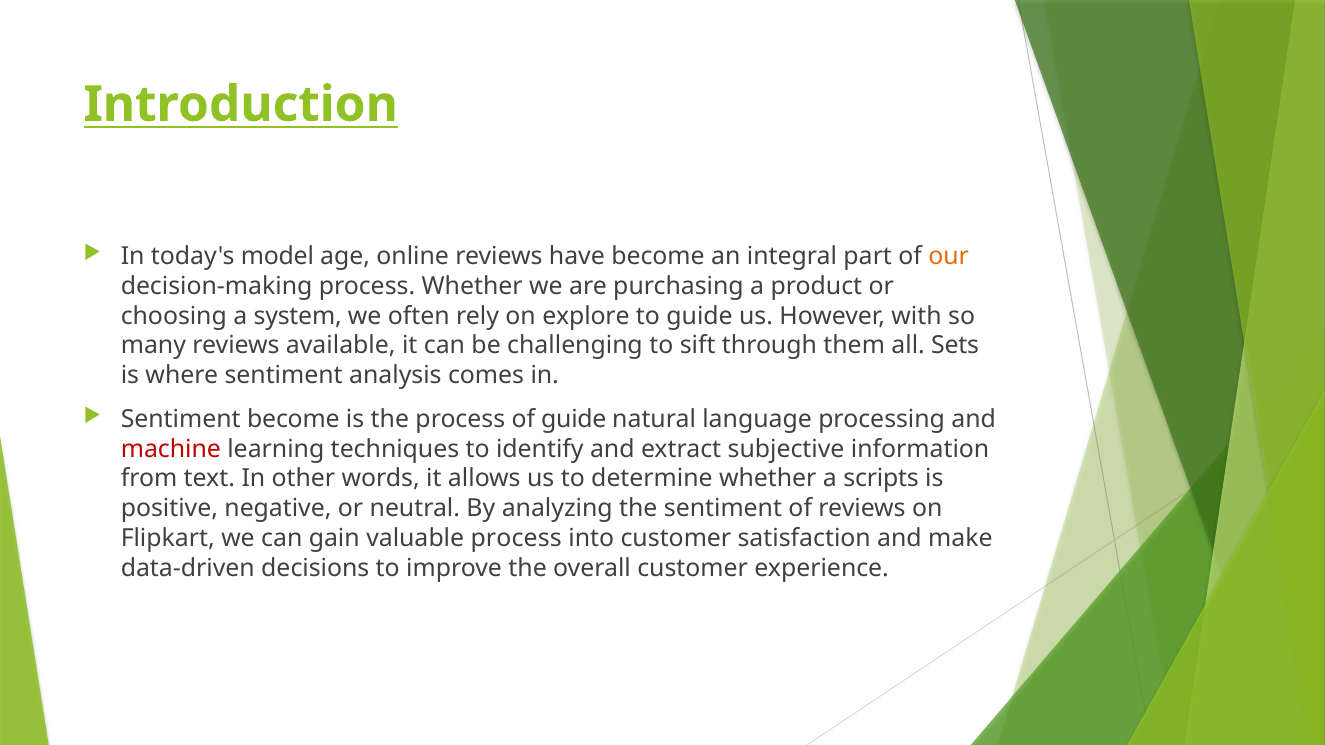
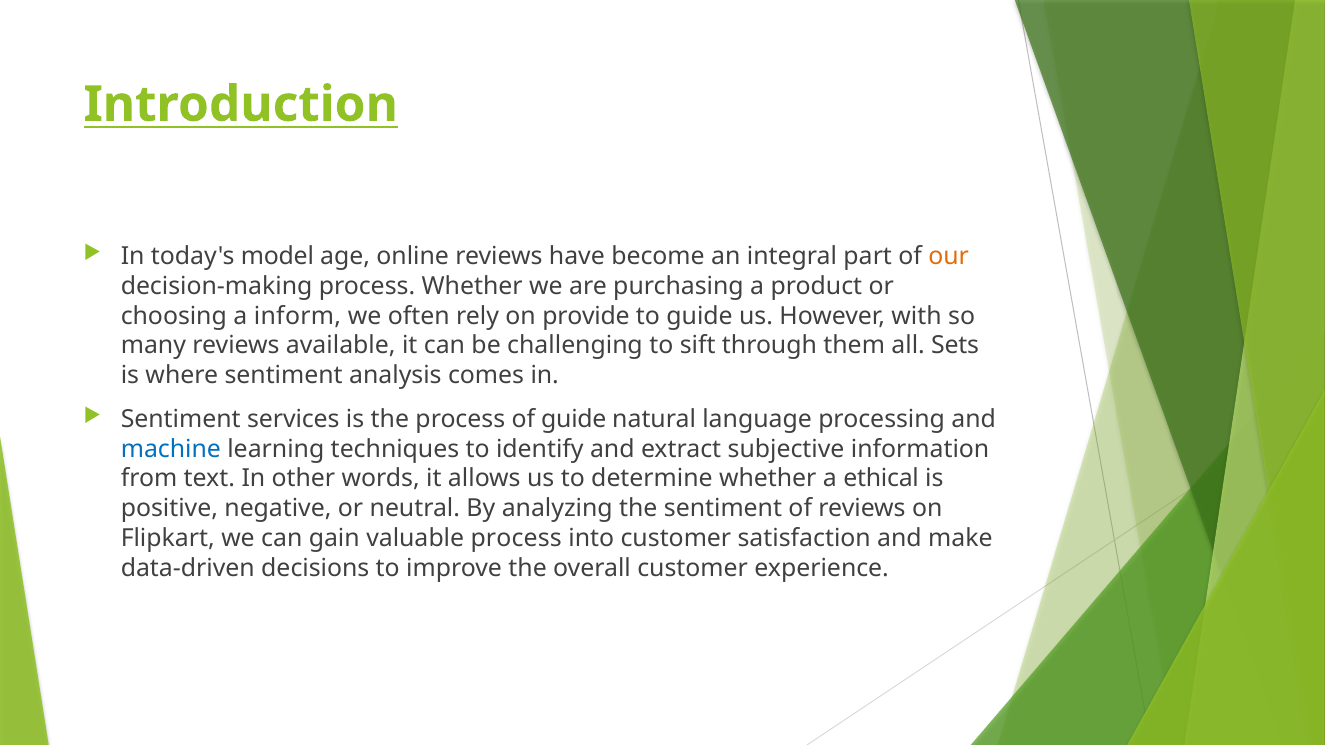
system: system -> inform
explore: explore -> provide
Sentiment become: become -> services
machine colour: red -> blue
scripts: scripts -> ethical
